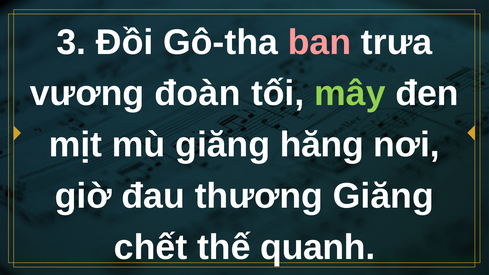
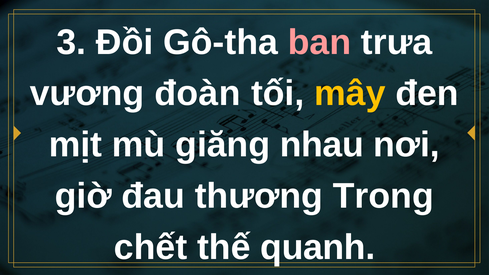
mây colour: light green -> yellow
hăng: hăng -> nhau
thương Giăng: Giăng -> Trong
